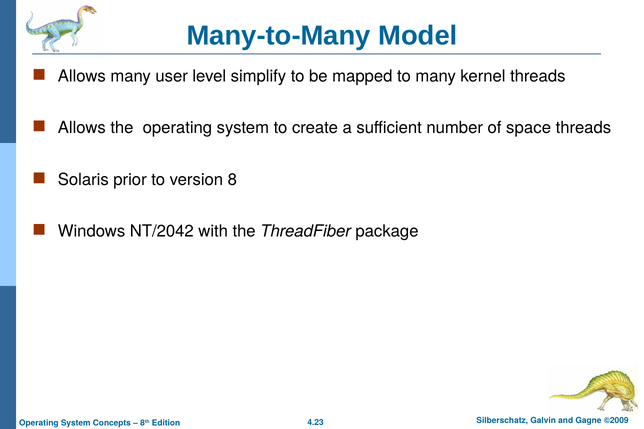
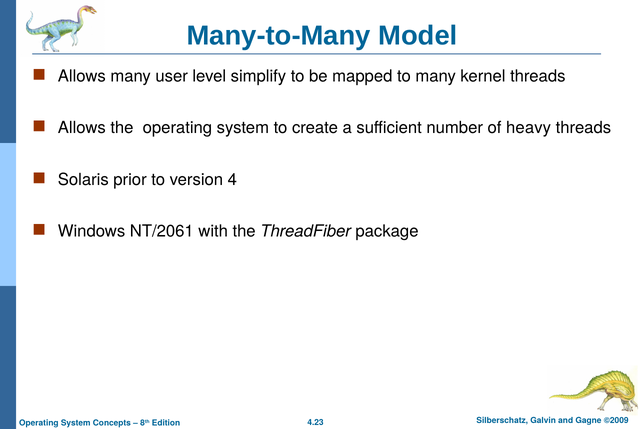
space: space -> heavy
8: 8 -> 4
NT/2042: NT/2042 -> NT/2061
